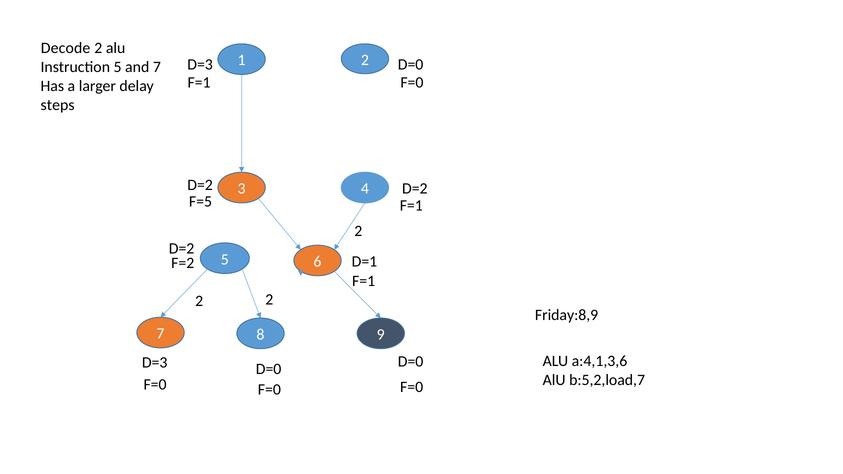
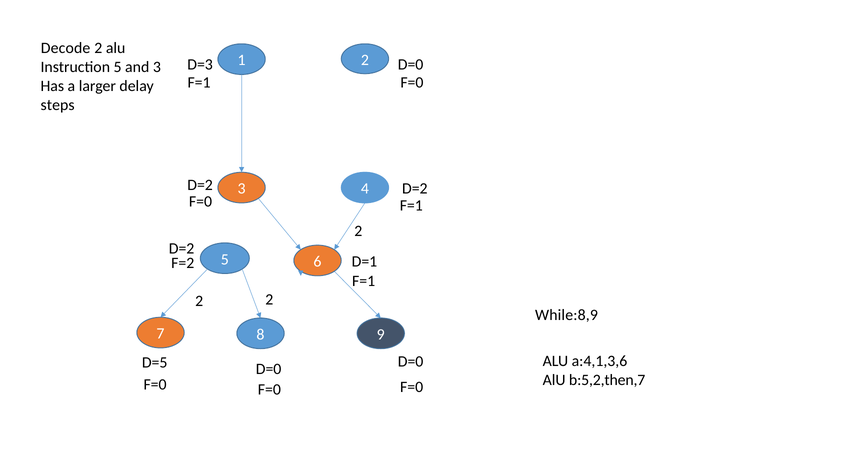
and 7: 7 -> 3
F=5 at (200, 202): F=5 -> F=0
Friday:8,9: Friday:8,9 -> While:8,9
D=3 at (155, 363): D=3 -> D=5
b:5,2,load,7: b:5,2,load,7 -> b:5,2,then,7
